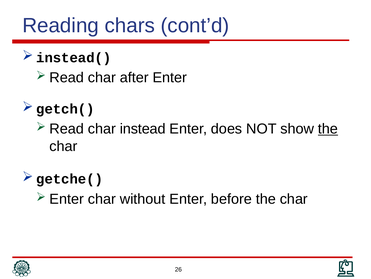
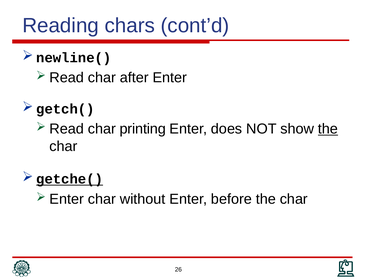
instead(: instead( -> newline(
instead: instead -> printing
getche( underline: none -> present
